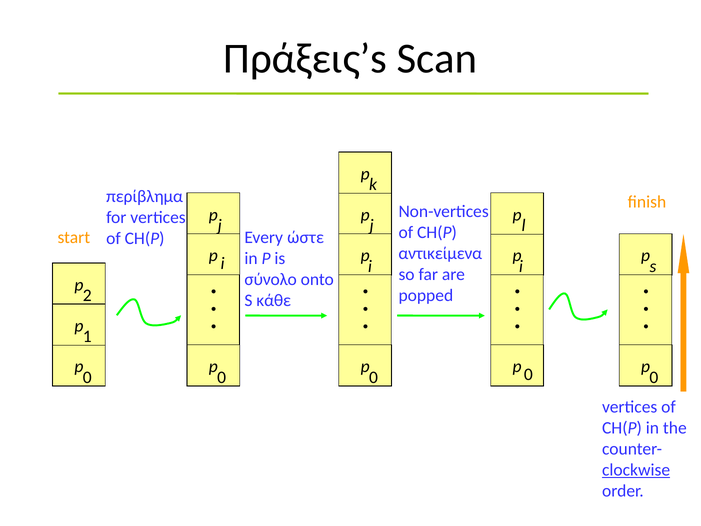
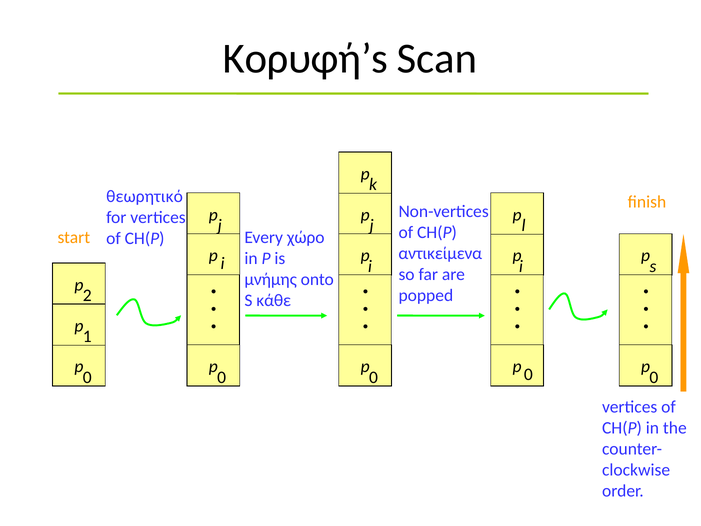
Πράξεις’s: Πράξεις’s -> Κορυφή’s
περίβλημα: περίβλημα -> θεωρητικό
ώστε: ώστε -> χώρο
σύνολο: σύνολο -> μνήμης
clockwise underline: present -> none
